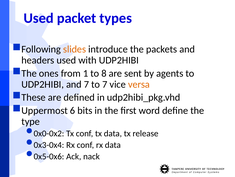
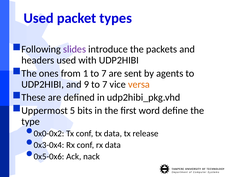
slides colour: orange -> purple
1 to 8: 8 -> 7
and 7: 7 -> 9
6: 6 -> 5
